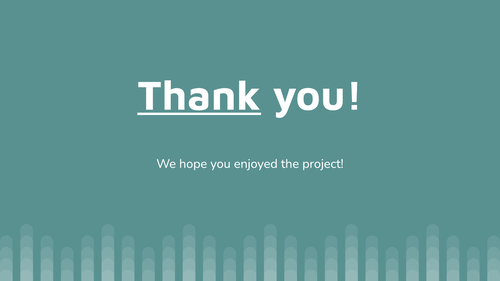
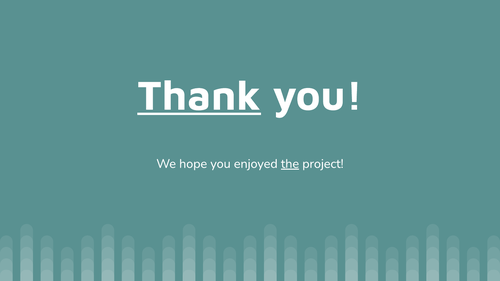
the underline: none -> present
